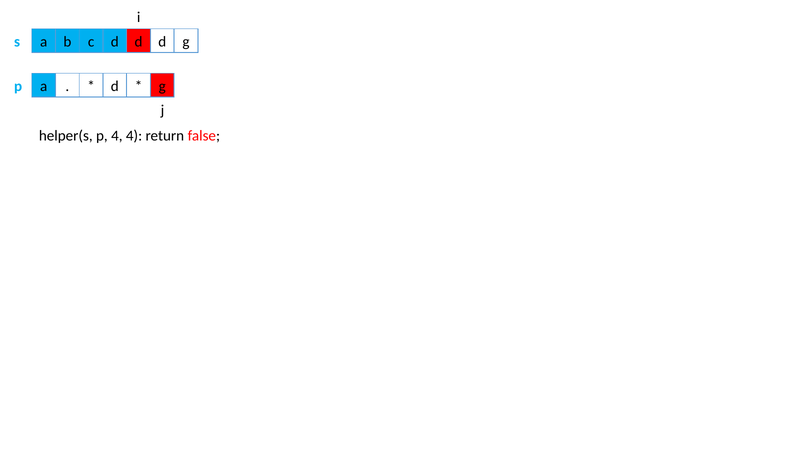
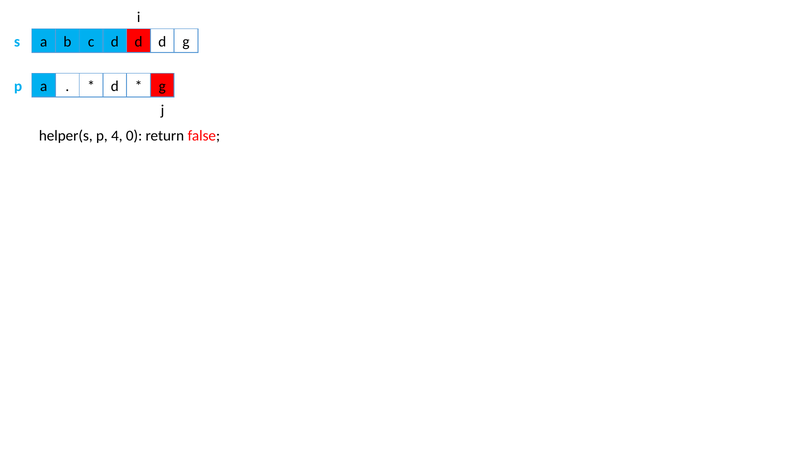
4 4: 4 -> 0
